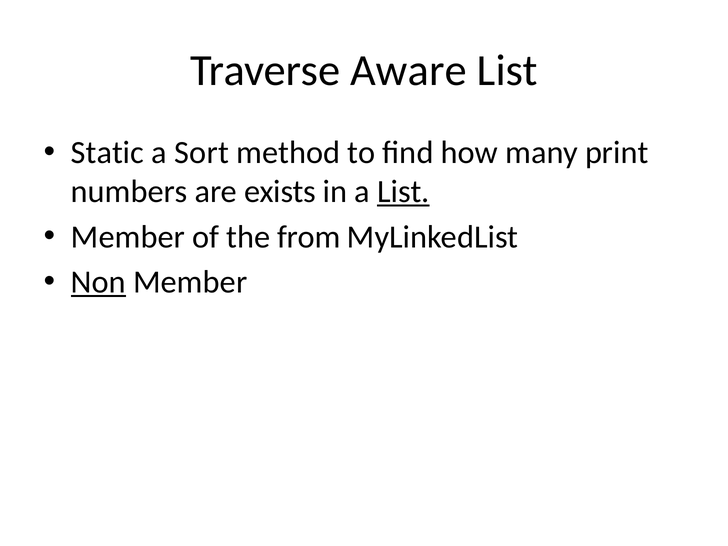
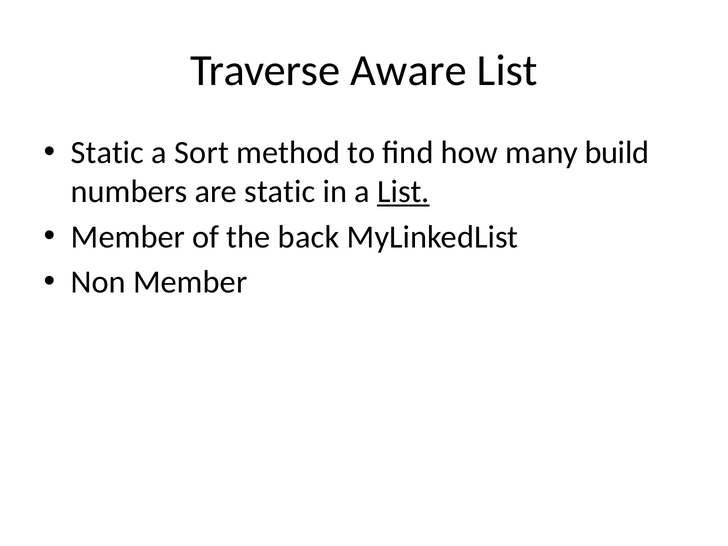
print: print -> build
are exists: exists -> static
from: from -> back
Non underline: present -> none
